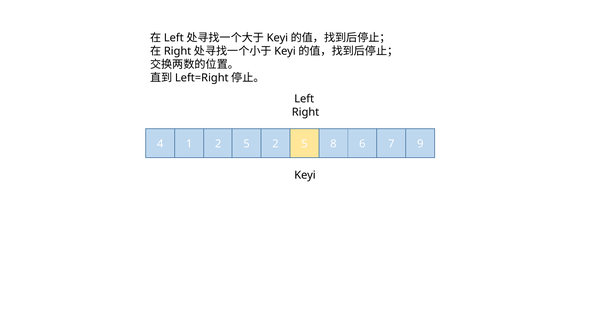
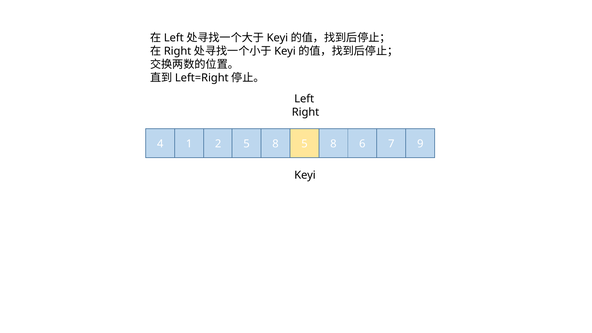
2 5 2: 2 -> 8
